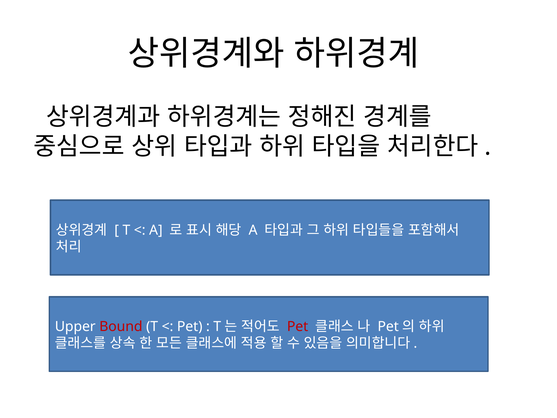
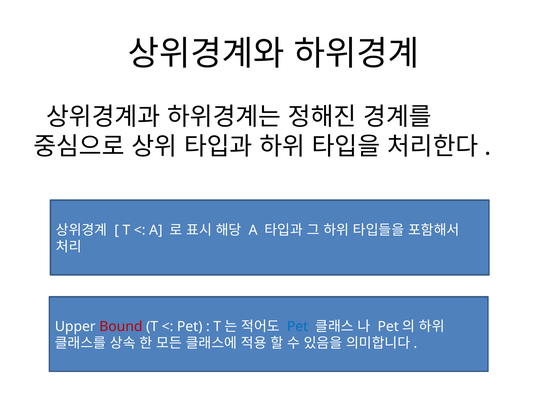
Pet at (298, 326) colour: red -> blue
